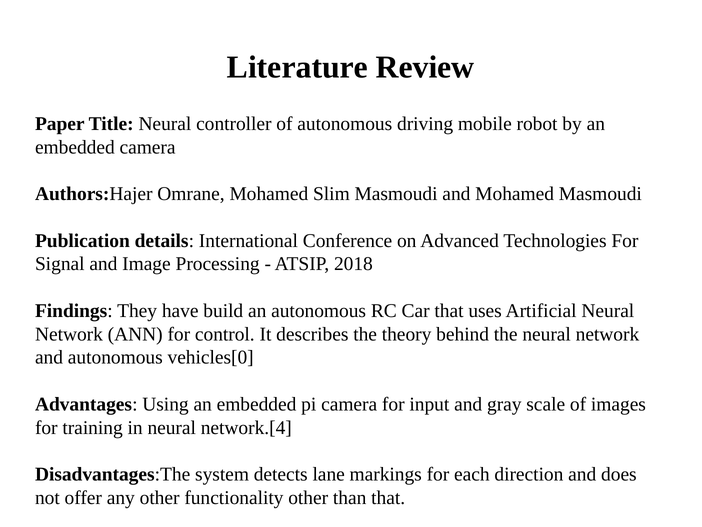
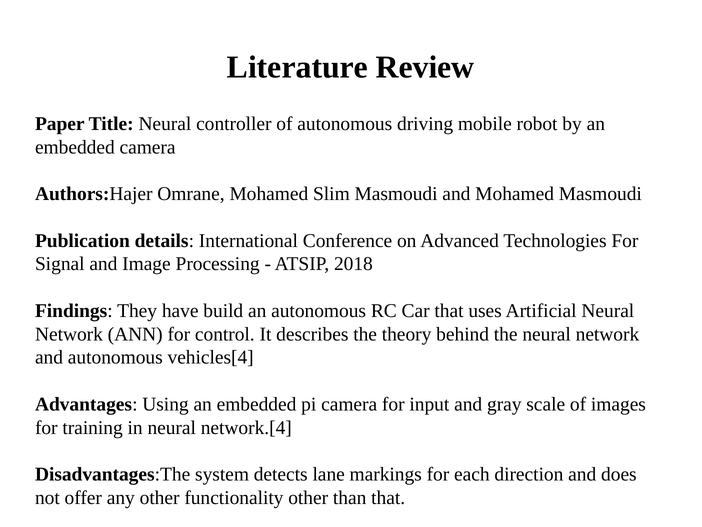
vehicles[0: vehicles[0 -> vehicles[4
